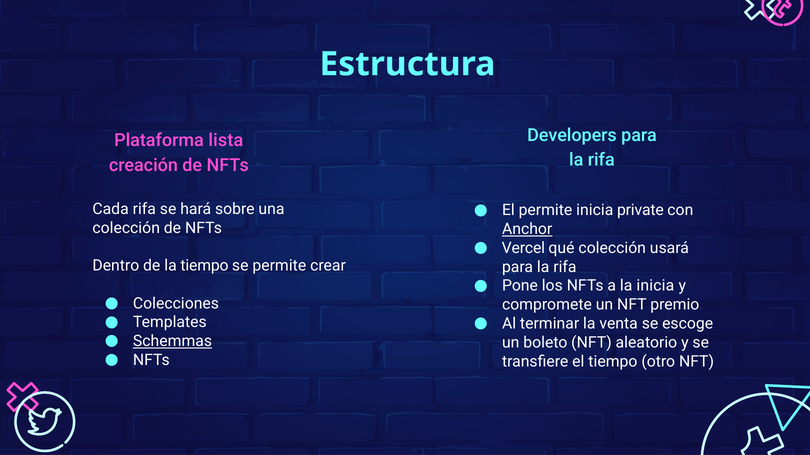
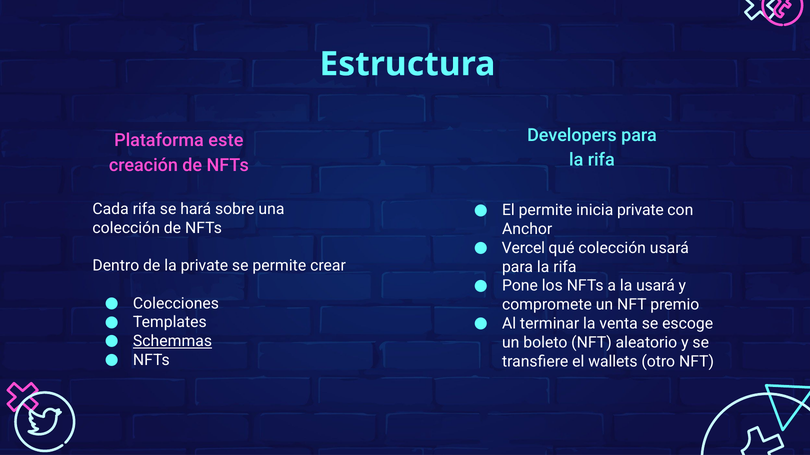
lista: lista -> este
Anchor underline: present -> none
la tiempo: tiempo -> private
la inicia: inicia -> usará
el tiempo: tiempo -> wallets
